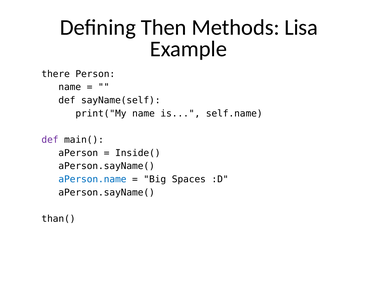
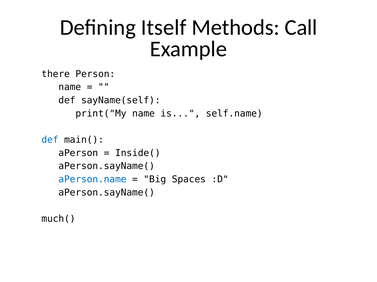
Then: Then -> Itself
Lisa: Lisa -> Call
def at (50, 140) colour: purple -> blue
than(: than( -> much(
